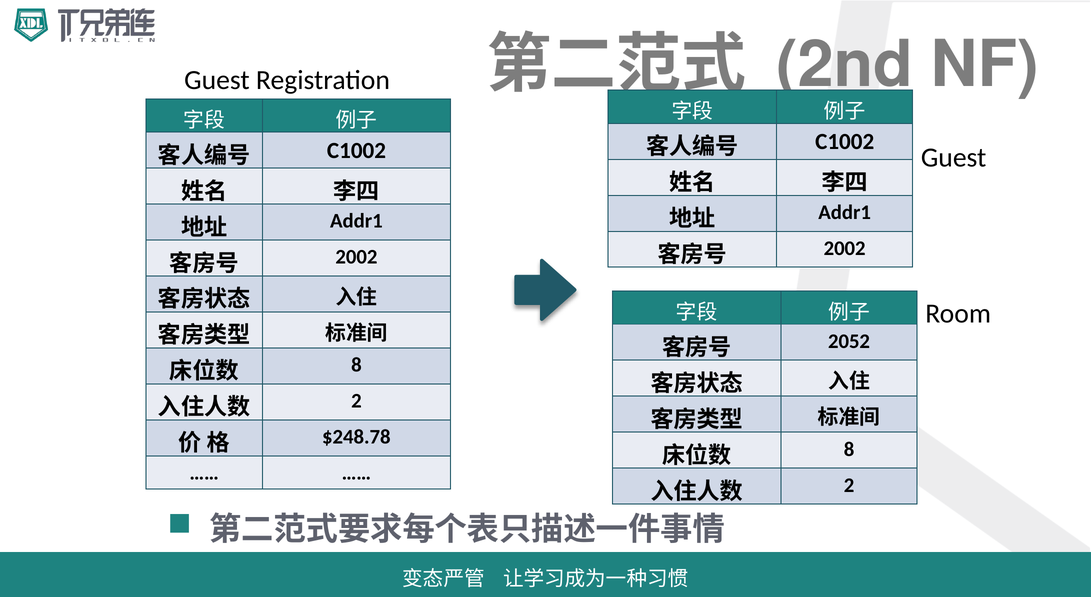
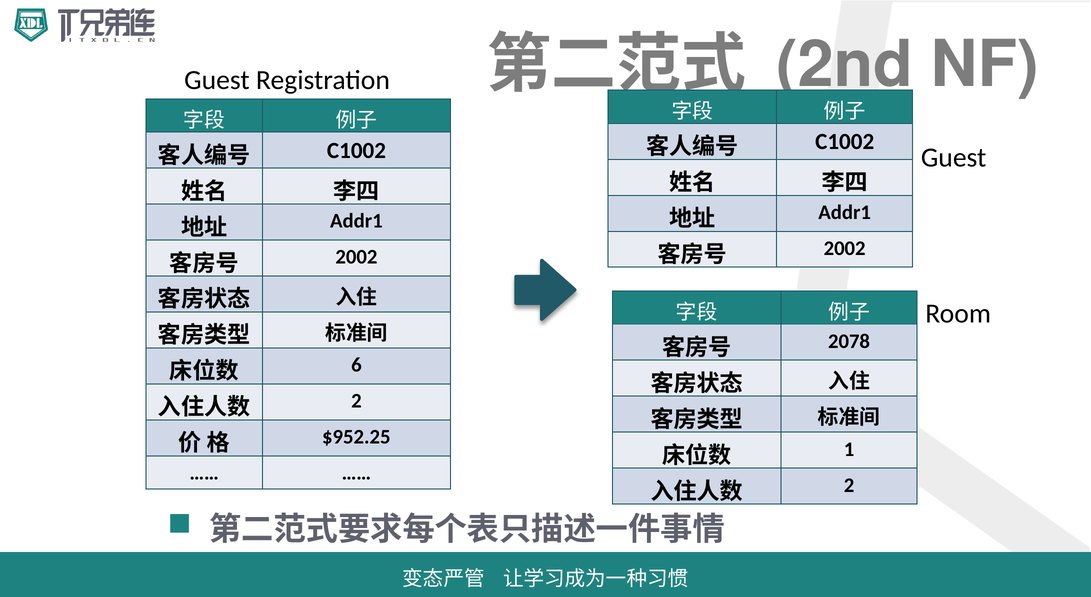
2052: 2052 -> 2078
8 at (356, 365): 8 -> 6
$248.78: $248.78 -> $952.25
8 at (849, 450): 8 -> 1
